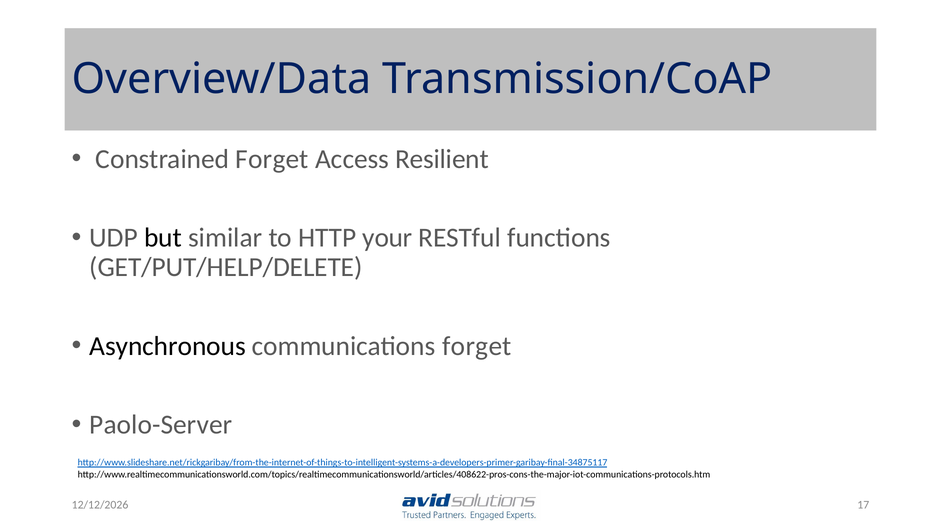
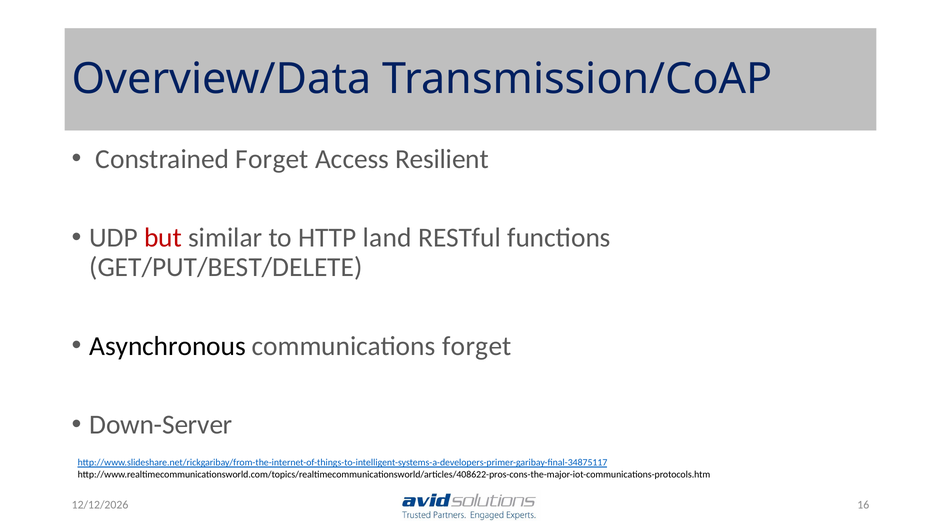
but colour: black -> red
your: your -> land
GET/PUT/HELP/DELETE: GET/PUT/HELP/DELETE -> GET/PUT/BEST/DELETE
Paolo-Server: Paolo-Server -> Down-Server
17: 17 -> 16
